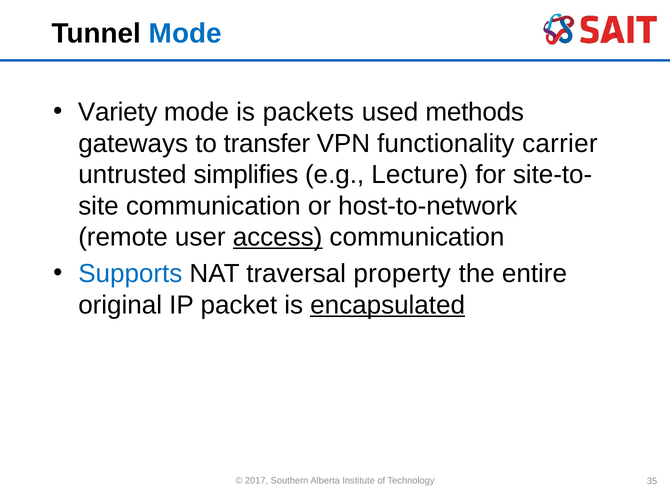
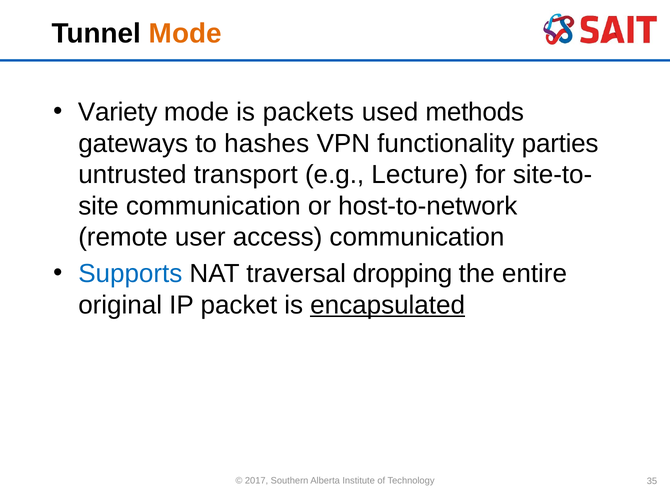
Mode at (185, 33) colour: blue -> orange
transfer: transfer -> hashes
carrier: carrier -> parties
simplifies: simplifies -> transport
access underline: present -> none
property: property -> dropping
